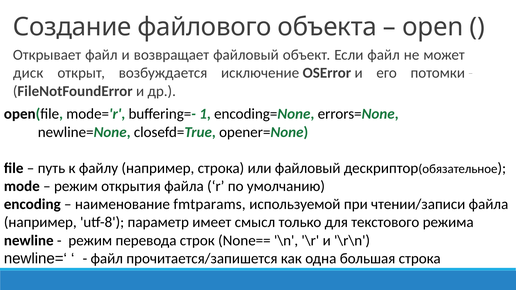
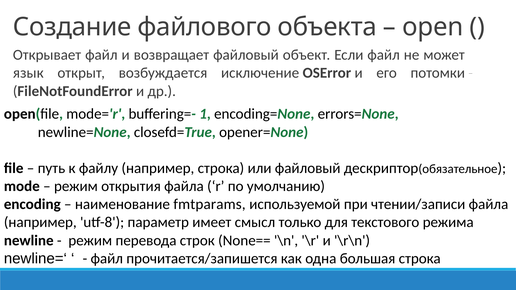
диск: диск -> язык
